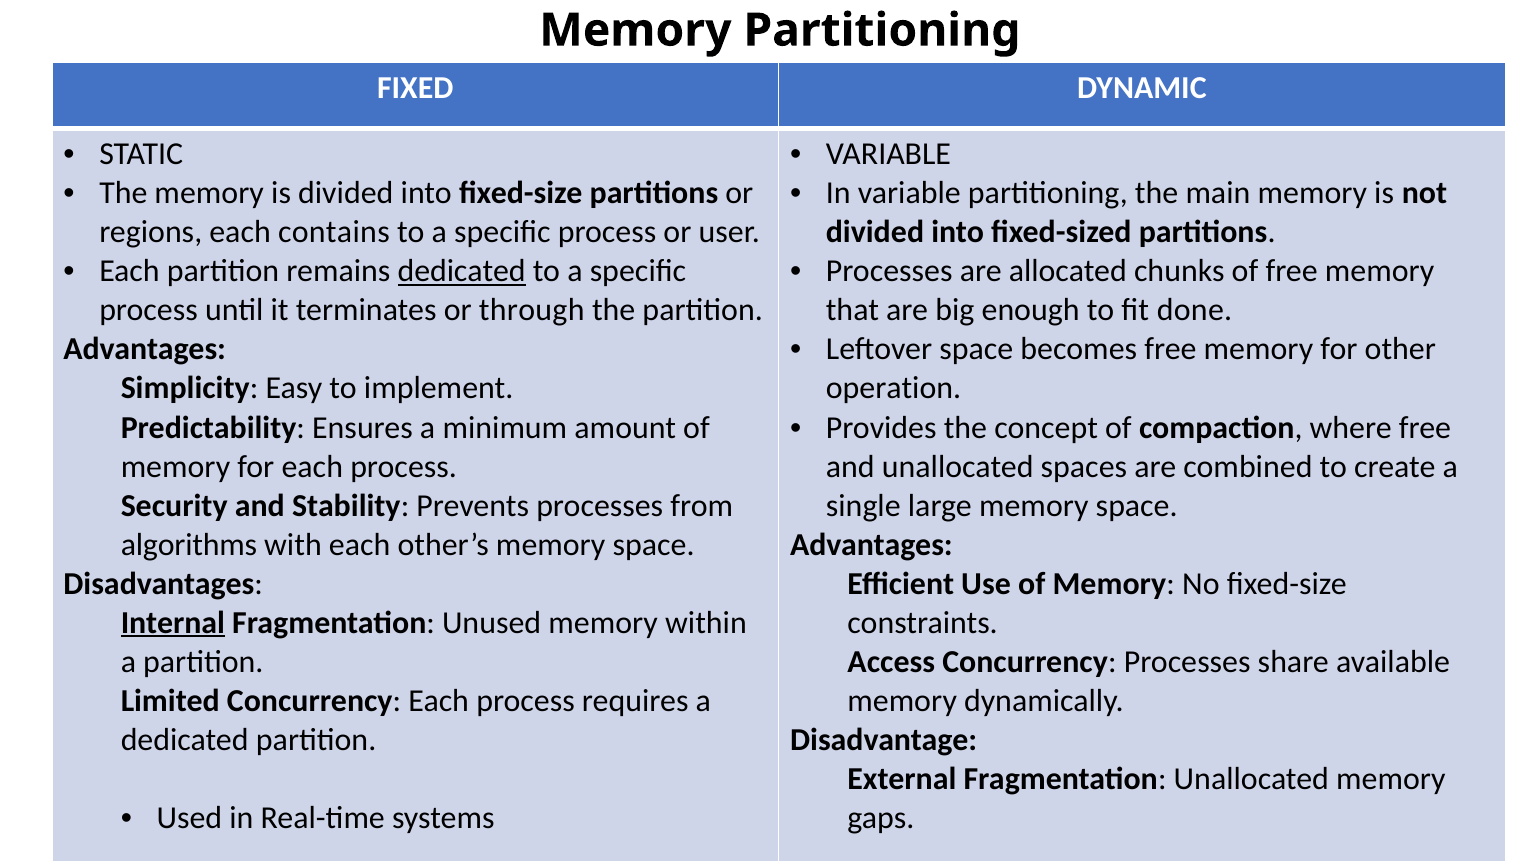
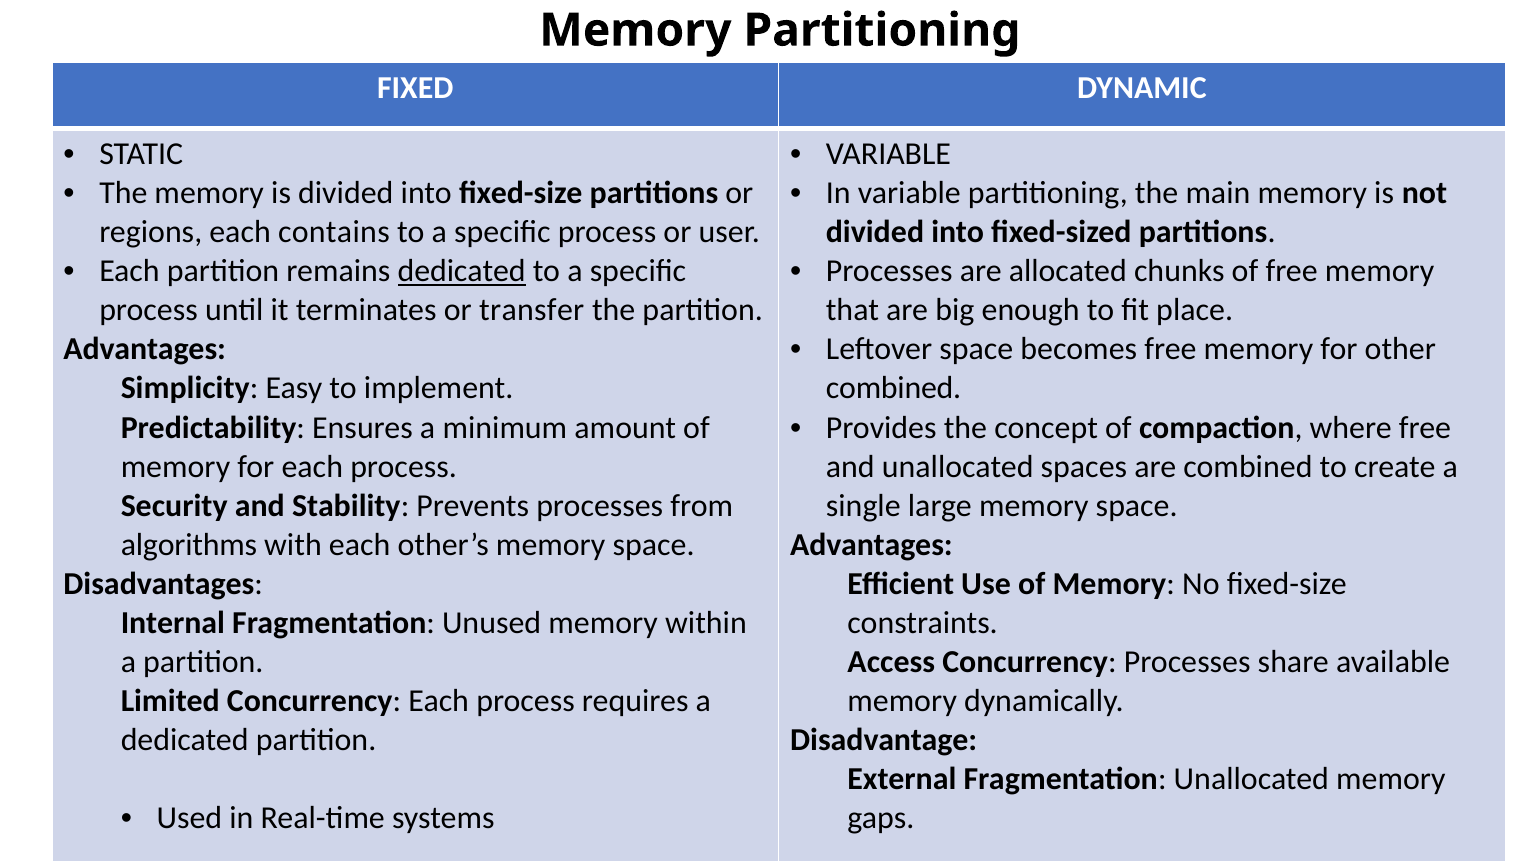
through: through -> transfer
done: done -> place
operation at (894, 388): operation -> combined
Internal underline: present -> none
